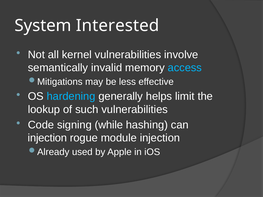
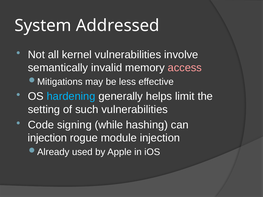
Interested: Interested -> Addressed
access colour: light blue -> pink
lookup: lookup -> setting
